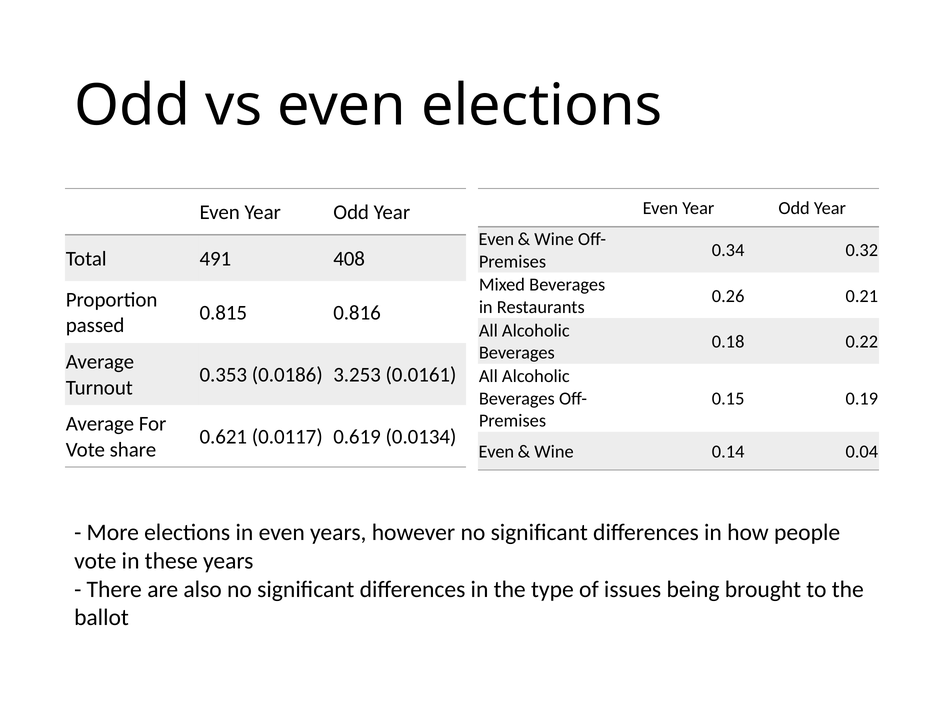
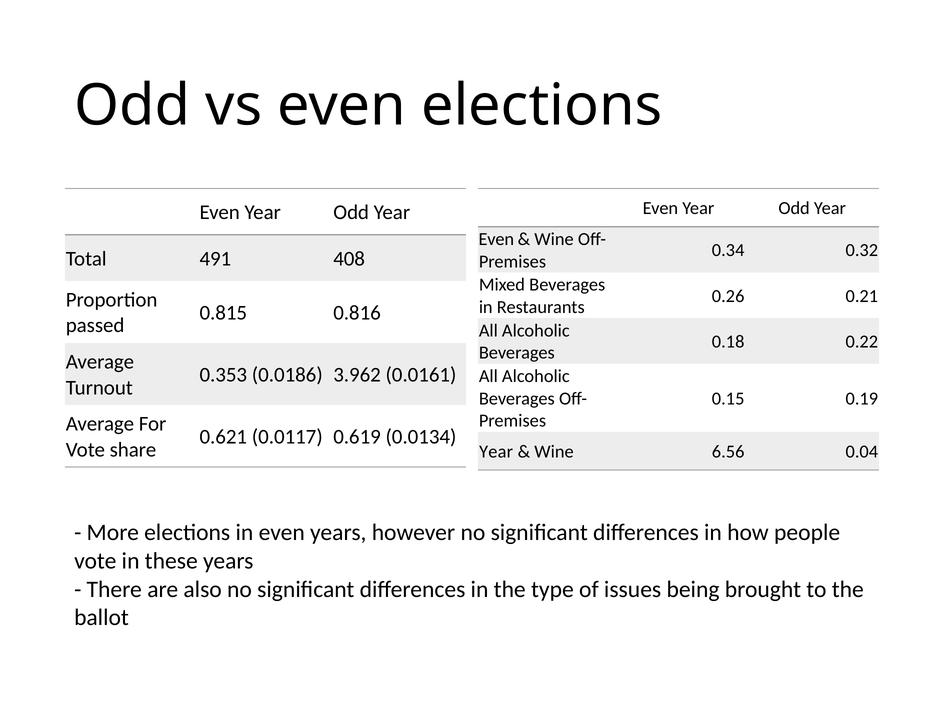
3.253: 3.253 -> 3.962
Even at (496, 452): Even -> Year
0.14: 0.14 -> 6.56
